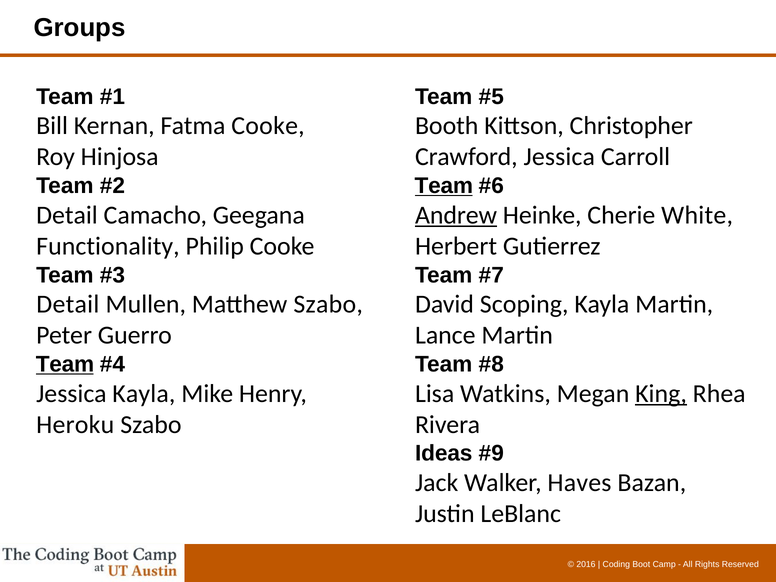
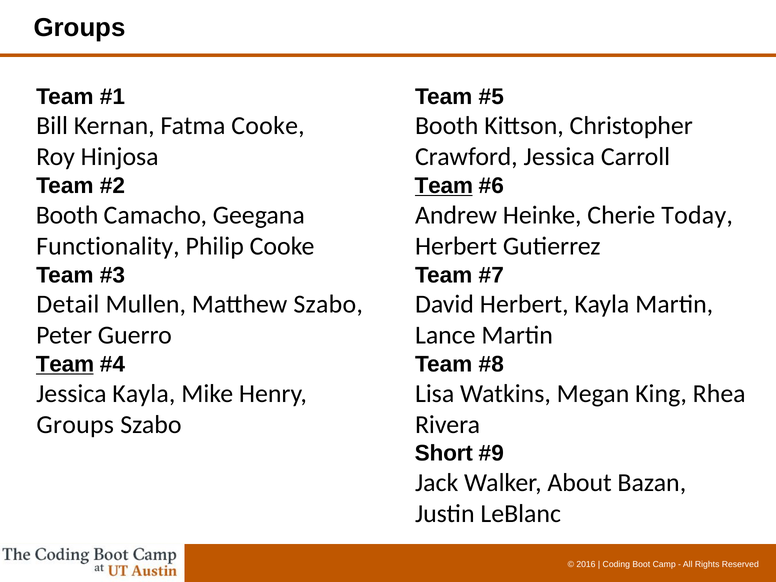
Detail at (67, 215): Detail -> Booth
Andrew underline: present -> none
White: White -> Today
David Scoping: Scoping -> Herbert
King underline: present -> none
Heroku at (75, 425): Heroku -> Groups
Ideas: Ideas -> Short
Haves: Haves -> About
